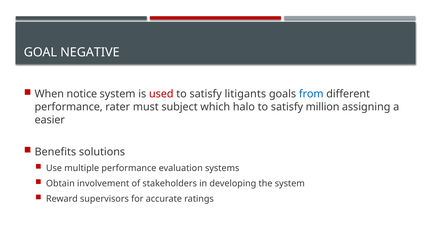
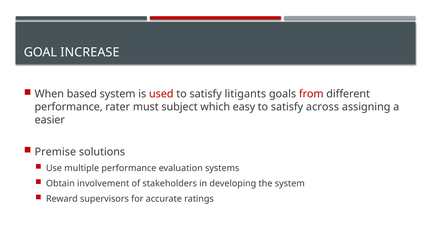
NEGATIVE: NEGATIVE -> INCREASE
notice: notice -> based
from colour: blue -> red
halo: halo -> easy
million: million -> across
Benefits: Benefits -> Premise
